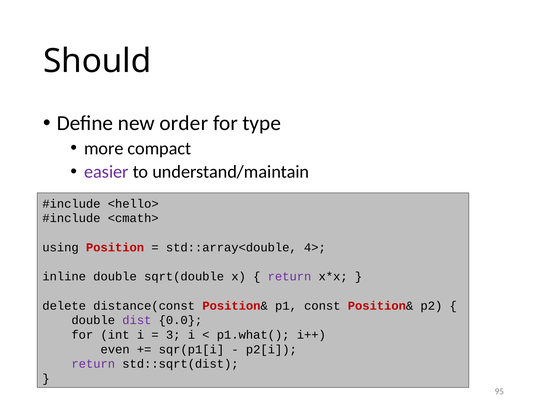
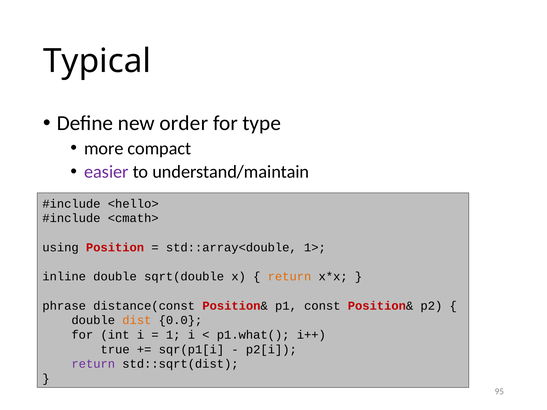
Should: Should -> Typical
4>: 4> -> 1>
return at (290, 277) colour: purple -> orange
delete: delete -> phrase
dist colour: purple -> orange
3: 3 -> 1
even: even -> true
